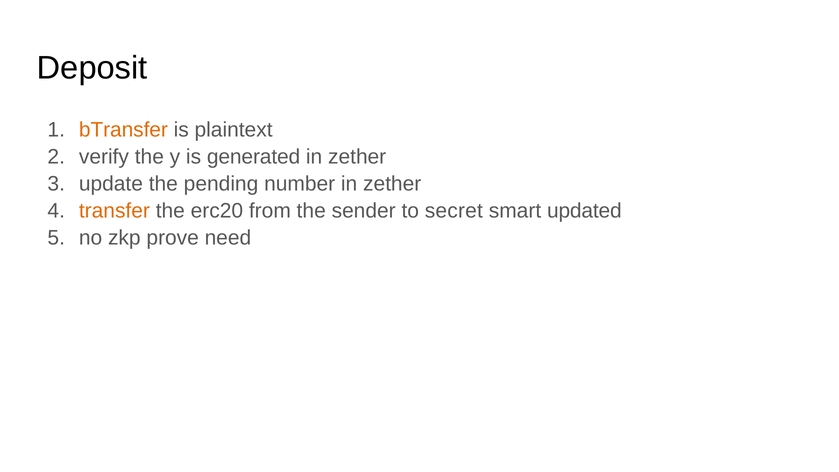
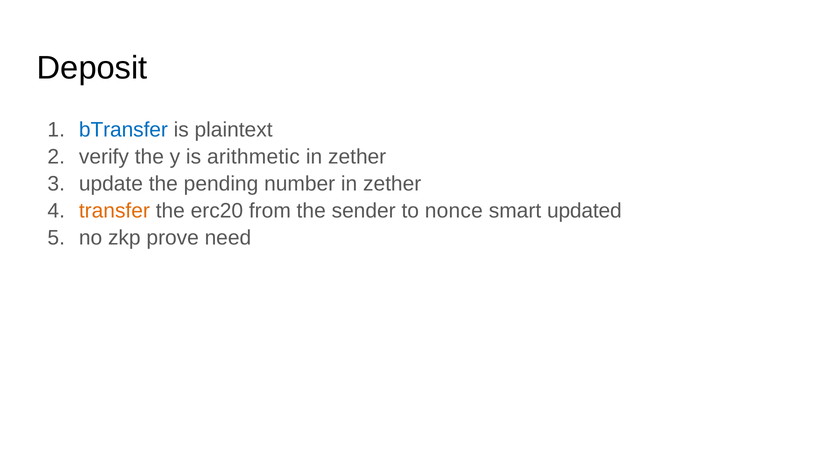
bTransfer colour: orange -> blue
generated: generated -> arithmetic
secret: secret -> nonce
